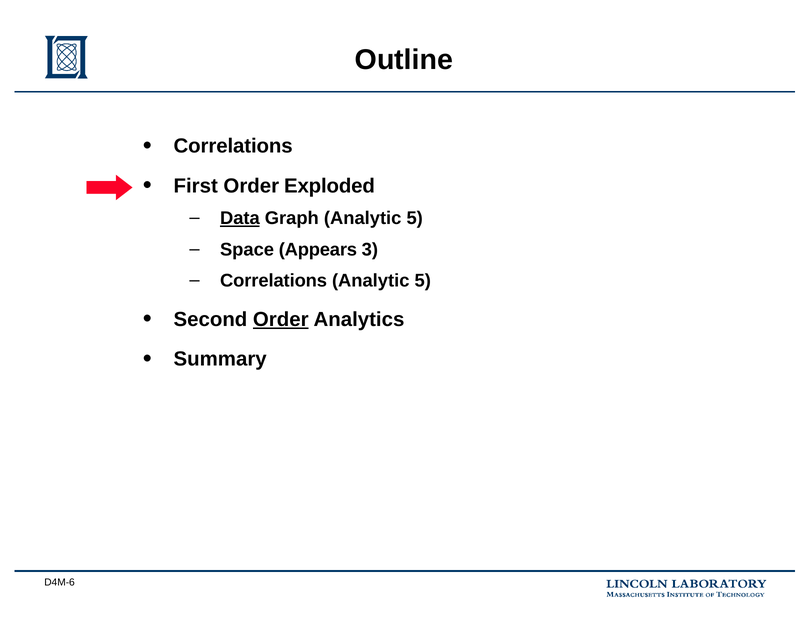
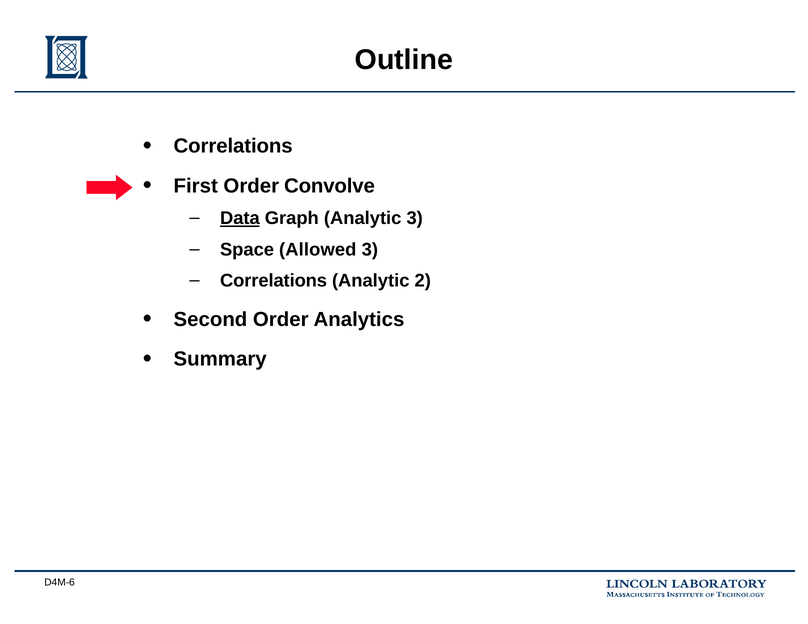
Exploded: Exploded -> Convolve
Graph Analytic 5: 5 -> 3
Appears: Appears -> Allowed
5 at (423, 281): 5 -> 2
Order at (281, 320) underline: present -> none
